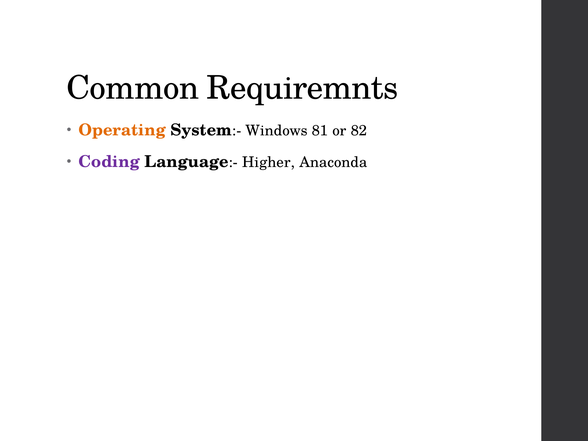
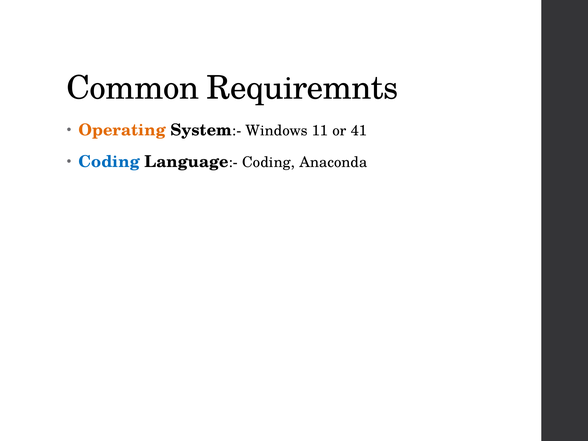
81: 81 -> 11
82: 82 -> 41
Coding at (109, 162) colour: purple -> blue
Language:- Higher: Higher -> Coding
